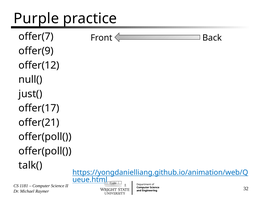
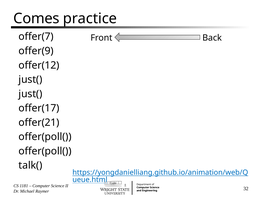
Purple: Purple -> Comes
null( at (30, 79): null( -> just(
